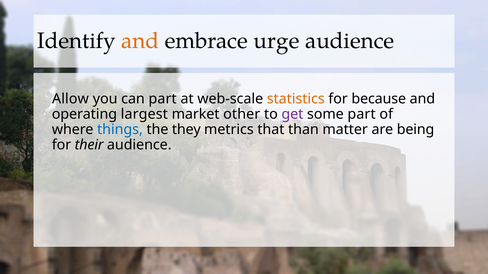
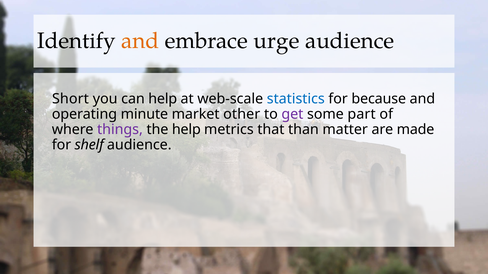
Allow: Allow -> Short
can part: part -> help
statistics colour: orange -> blue
largest: largest -> minute
things colour: blue -> purple
the they: they -> help
being: being -> made
their: their -> shelf
